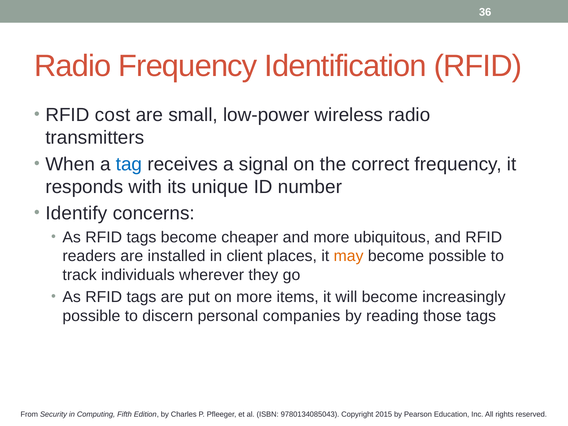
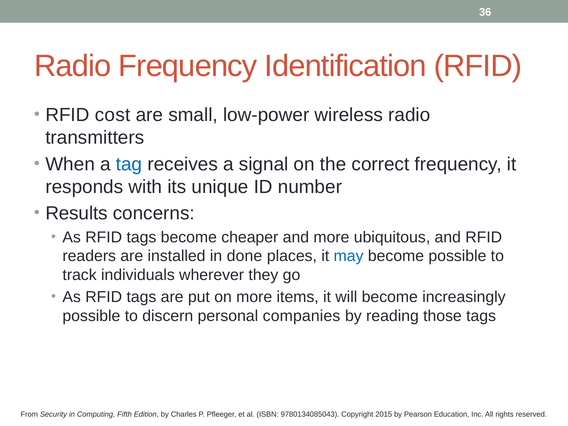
Identify: Identify -> Results
client: client -> done
may colour: orange -> blue
